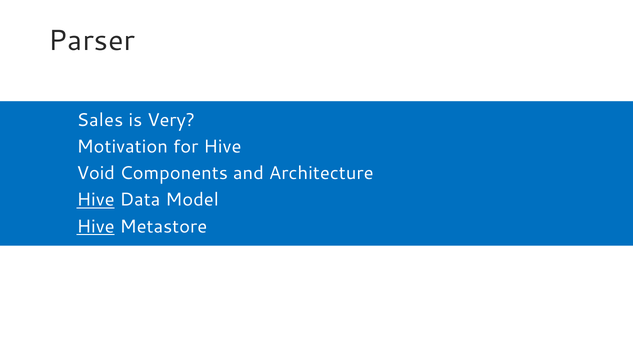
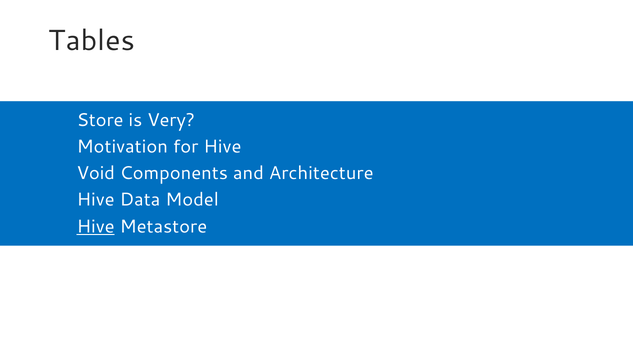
Parser: Parser -> Tables
Sales: Sales -> Store
Hive at (96, 200) underline: present -> none
